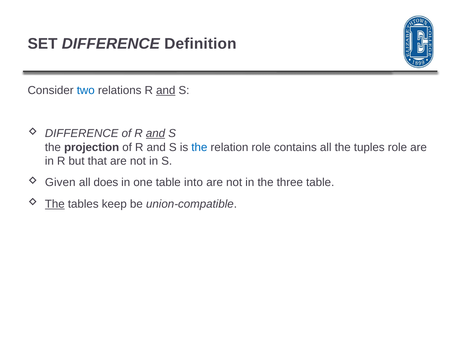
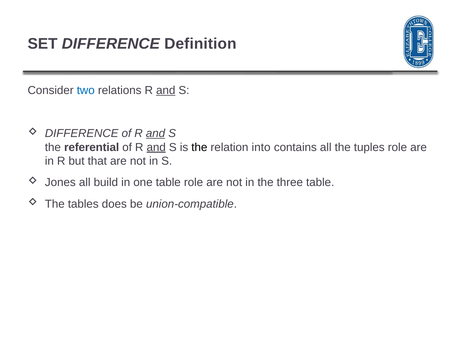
projection: projection -> referential
and at (156, 148) underline: none -> present
the at (199, 148) colour: blue -> black
relation role: role -> into
Given: Given -> Jones
does: does -> build
table into: into -> role
The at (55, 204) underline: present -> none
keep: keep -> does
